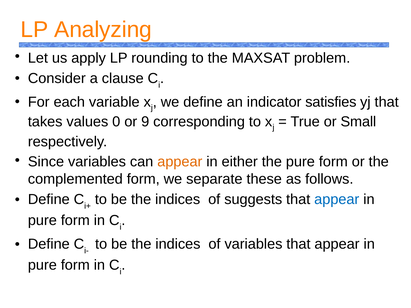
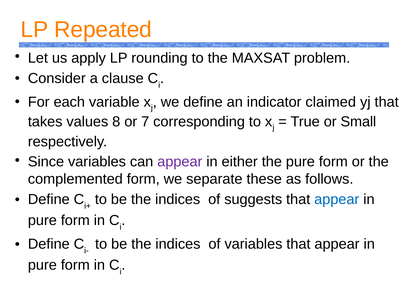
Analyzing: Analyzing -> Repeated
satisfies: satisfies -> claimed
0: 0 -> 8
9: 9 -> 7
appear at (180, 162) colour: orange -> purple
